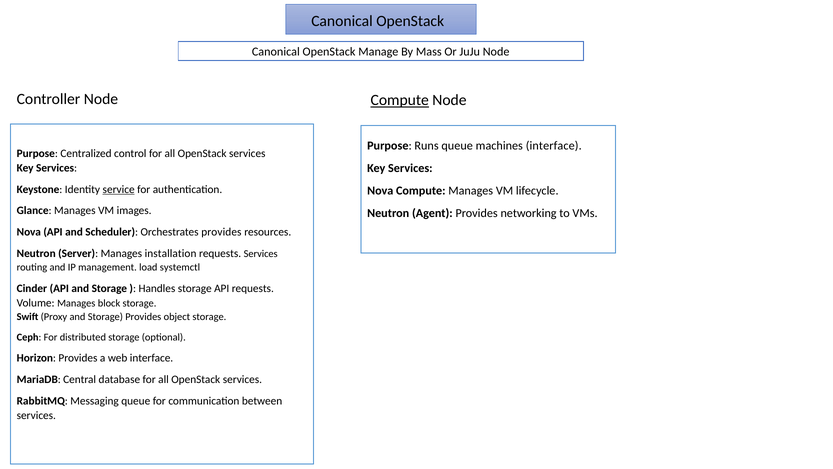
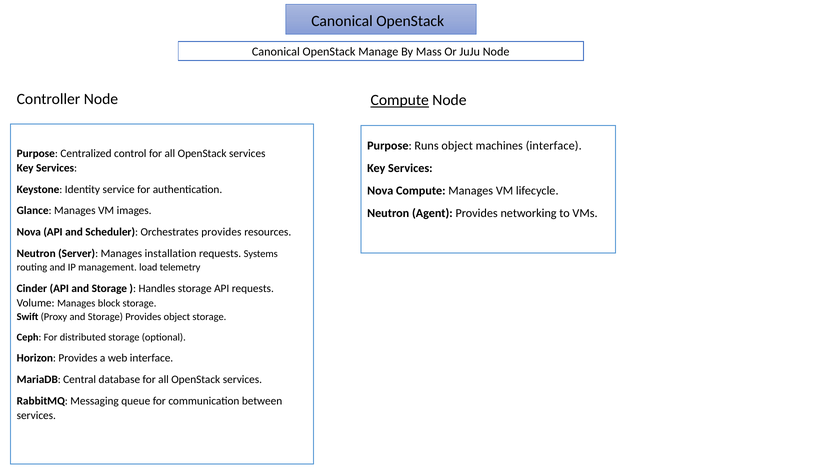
Runs queue: queue -> object
service underline: present -> none
requests Services: Services -> Systems
systemctl: systemctl -> telemetry
